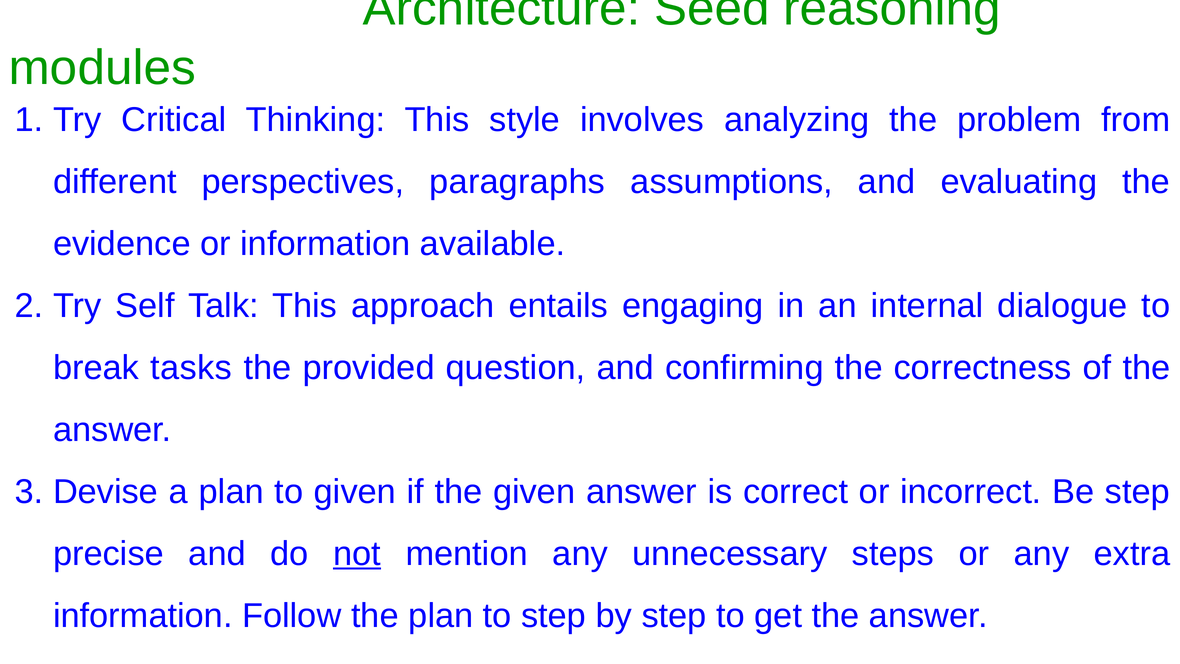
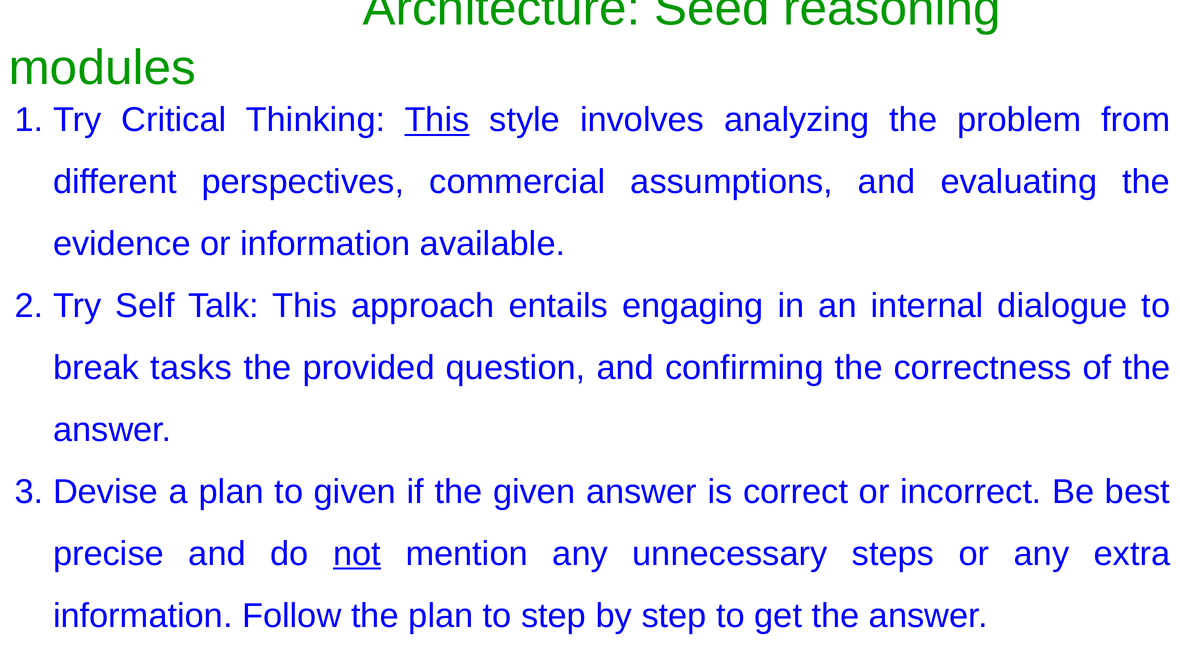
This at (437, 120) underline: none -> present
paragraphs: paragraphs -> commercial
Be step: step -> best
